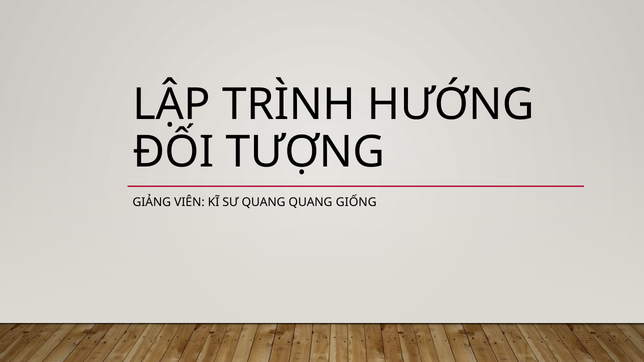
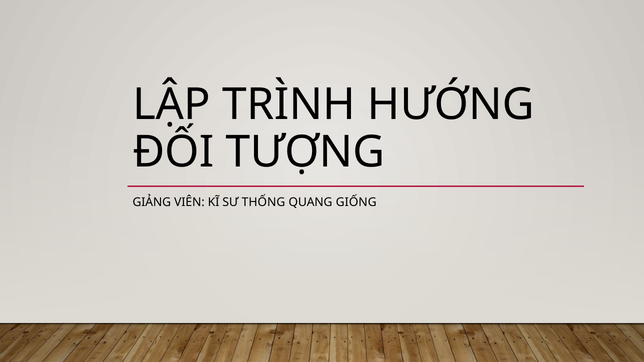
SƯ QUANG: QUANG -> THỐNG
